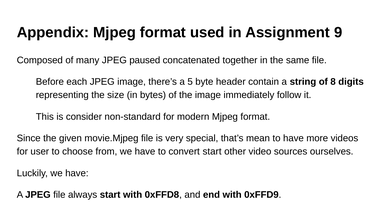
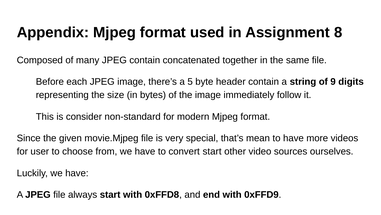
9: 9 -> 8
JPEG paused: paused -> contain
8: 8 -> 9
